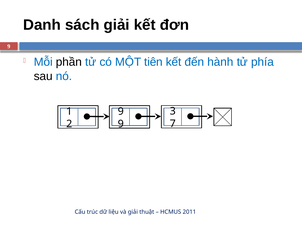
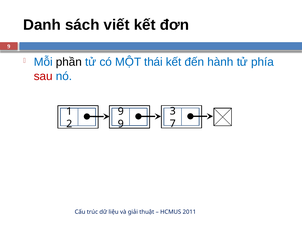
sách giải: giải -> viết
tiên: tiên -> thái
sau colour: black -> red
